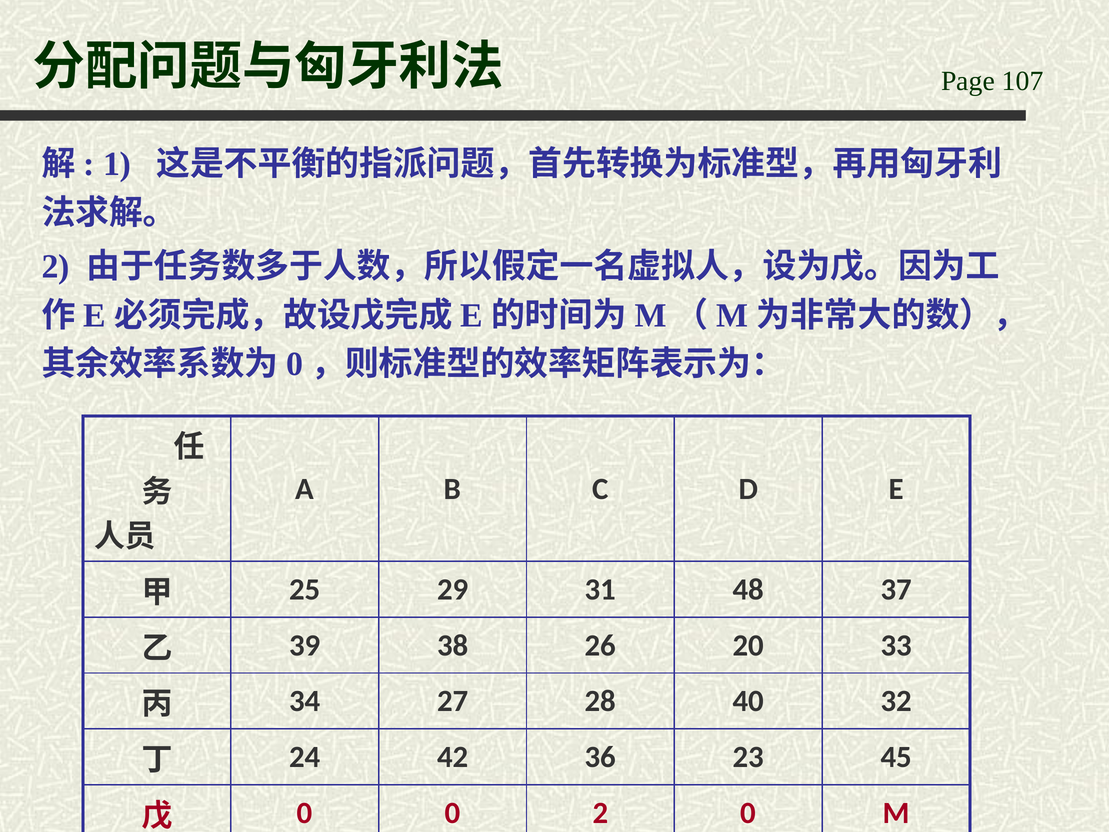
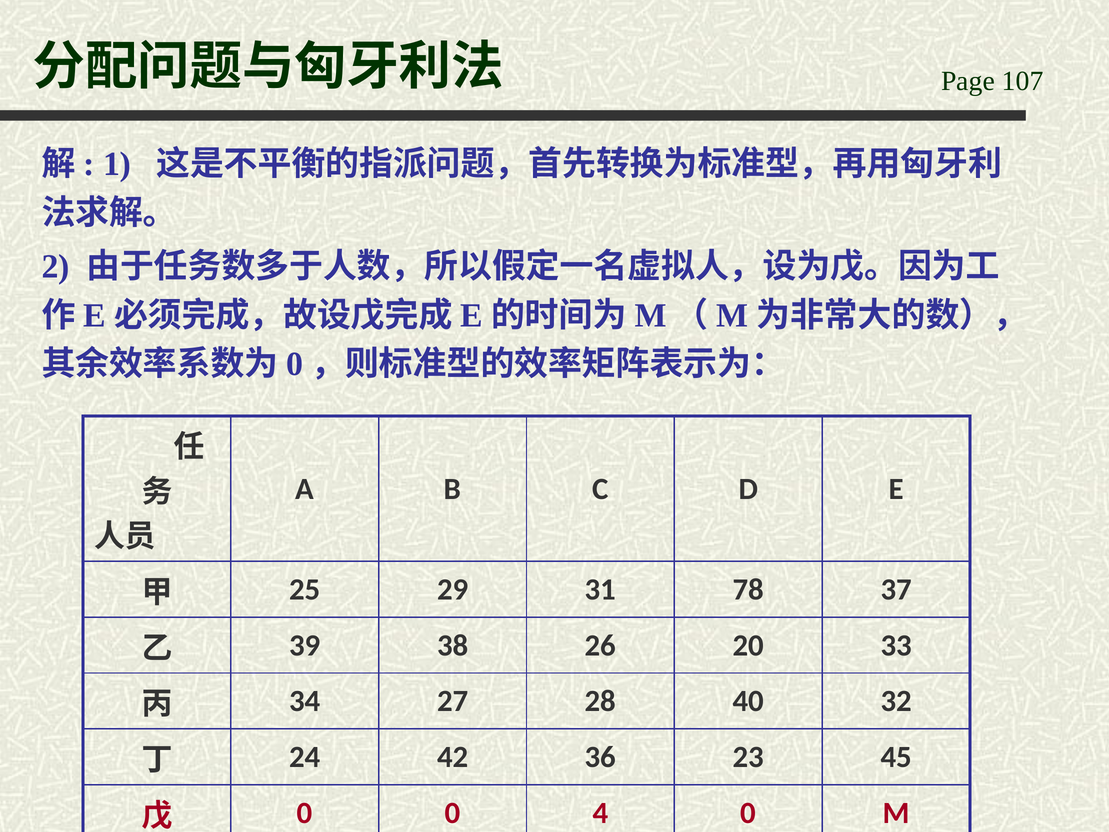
48: 48 -> 78
0 2: 2 -> 4
